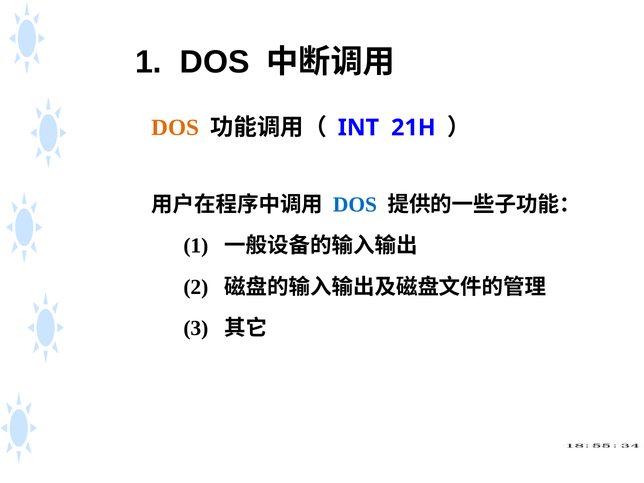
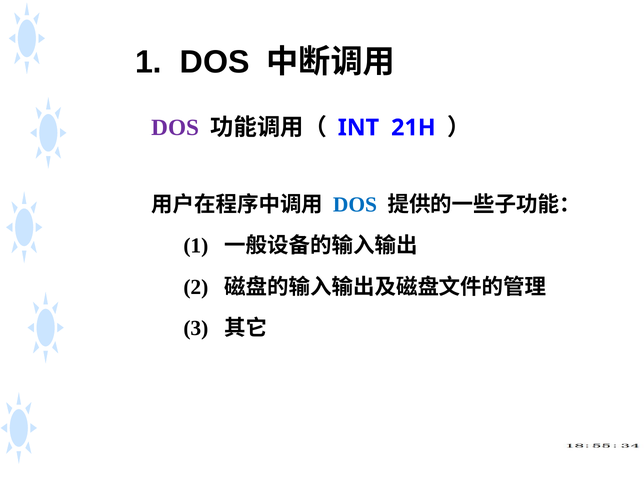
DOS at (175, 128) colour: orange -> purple
